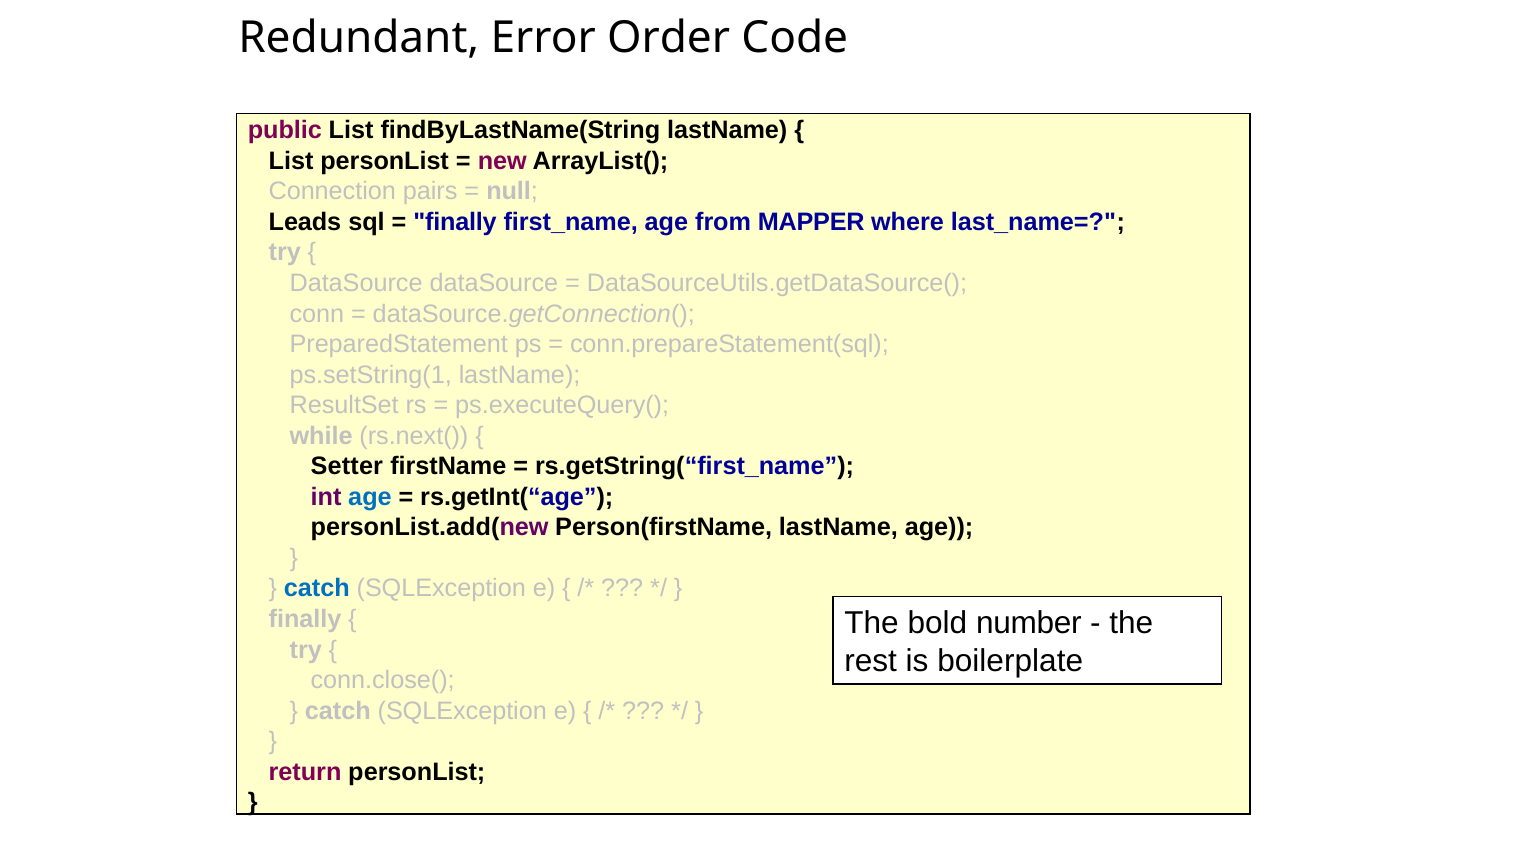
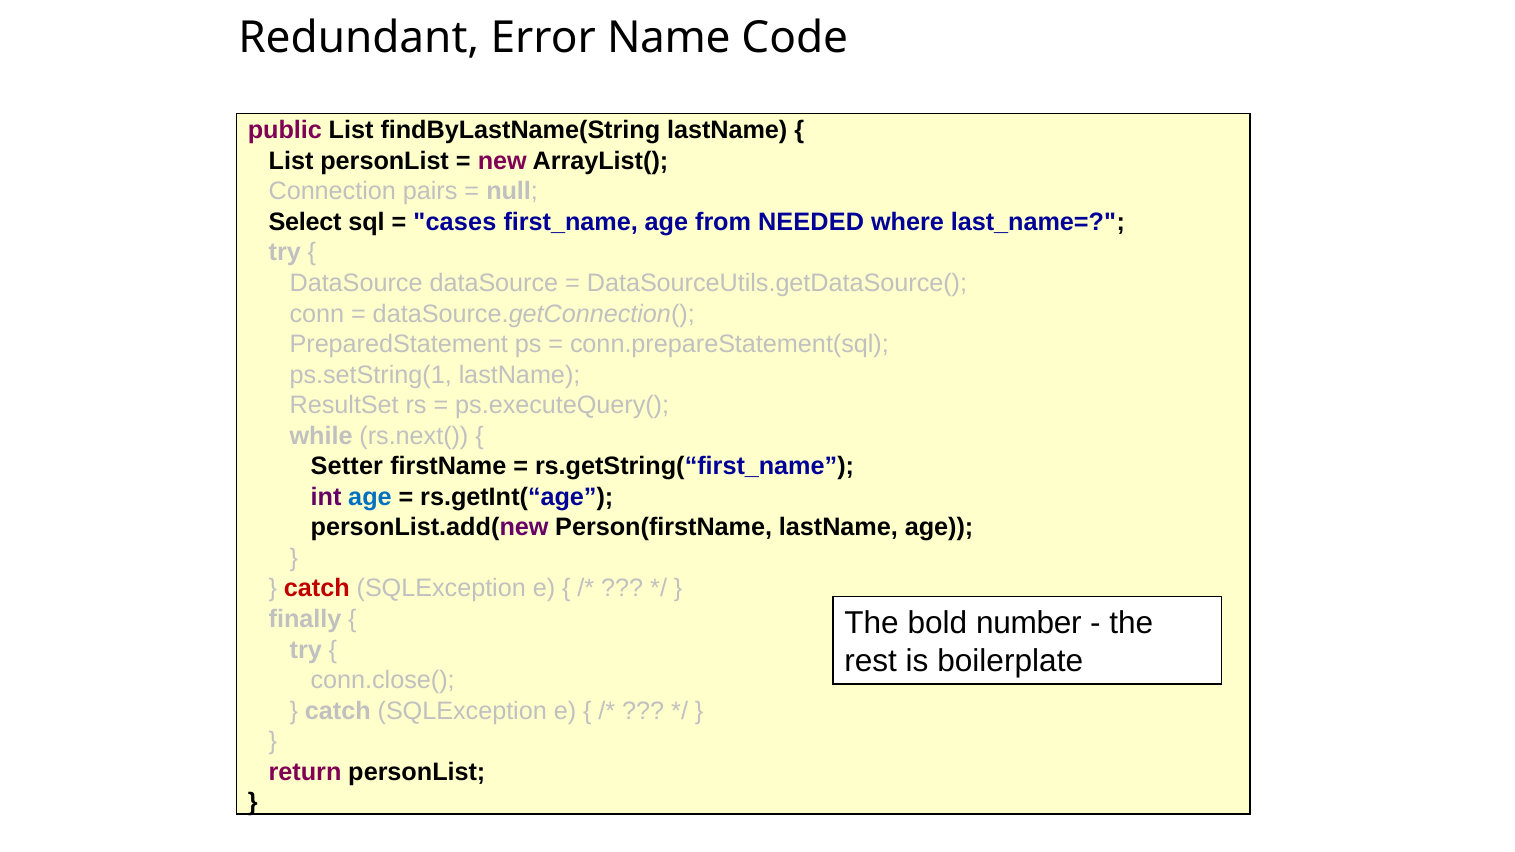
Order: Order -> Name
Leads: Leads -> Select
finally at (455, 222): finally -> cases
MAPPER: MAPPER -> NEEDED
catch at (317, 589) colour: blue -> red
